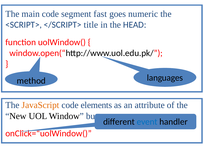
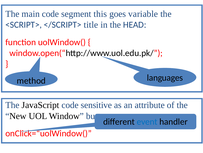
fast: fast -> this
numeric: numeric -> variable
JavaScript colour: orange -> black
elements: elements -> sensitive
